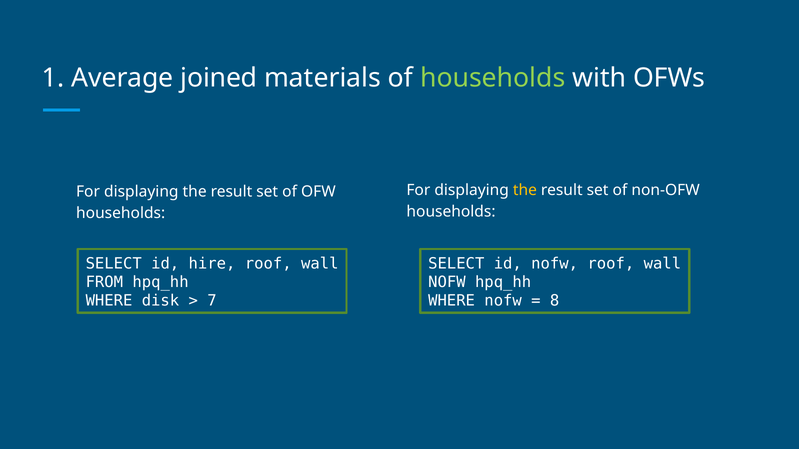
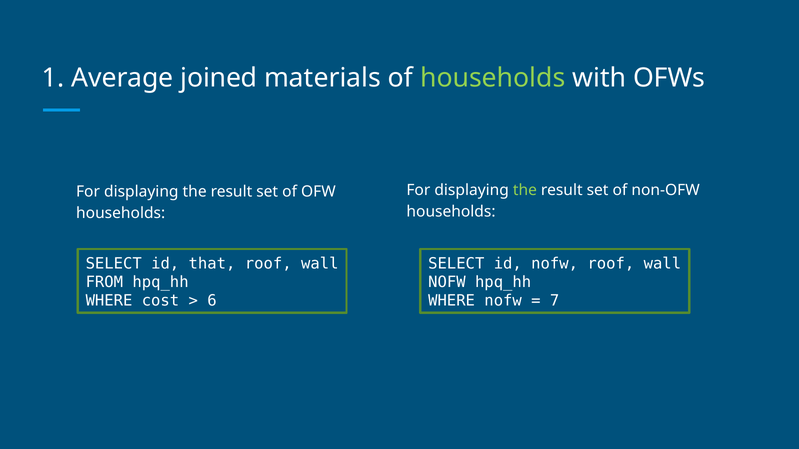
the at (525, 190) colour: yellow -> light green
hire: hire -> that
disk: disk -> cost
7: 7 -> 6
8: 8 -> 7
